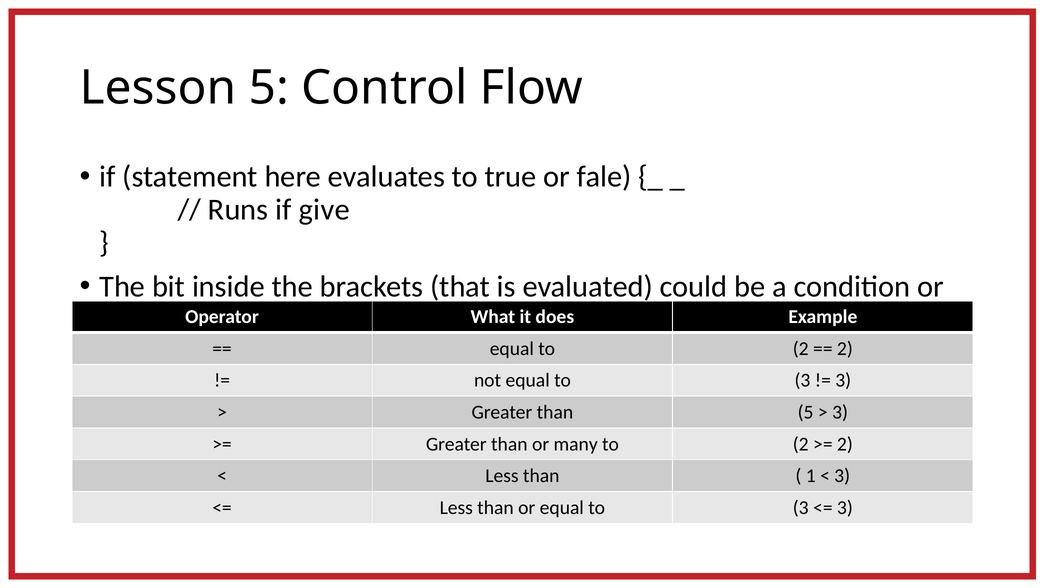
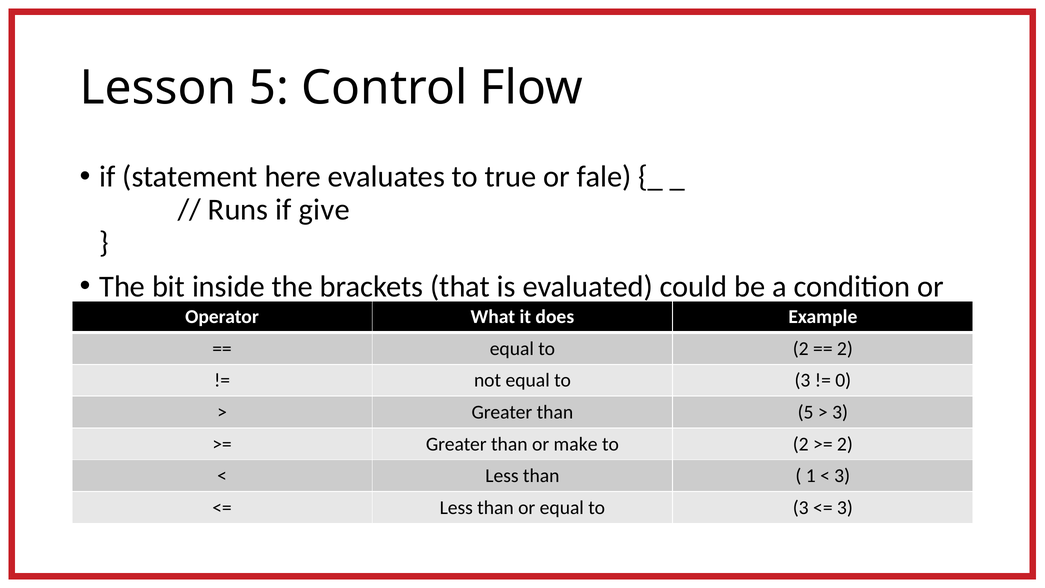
3 at (843, 380): 3 -> 0
many: many -> make
